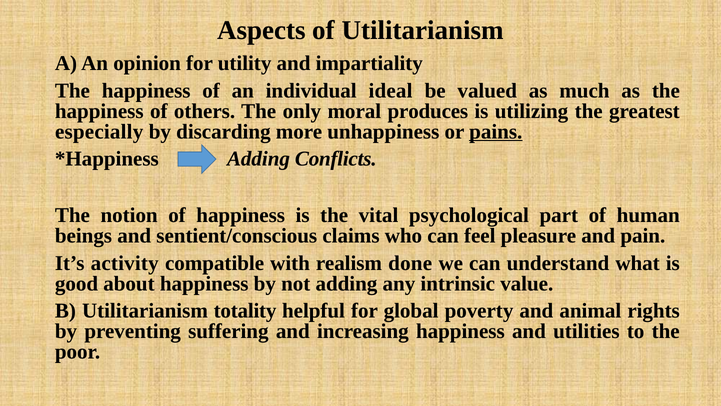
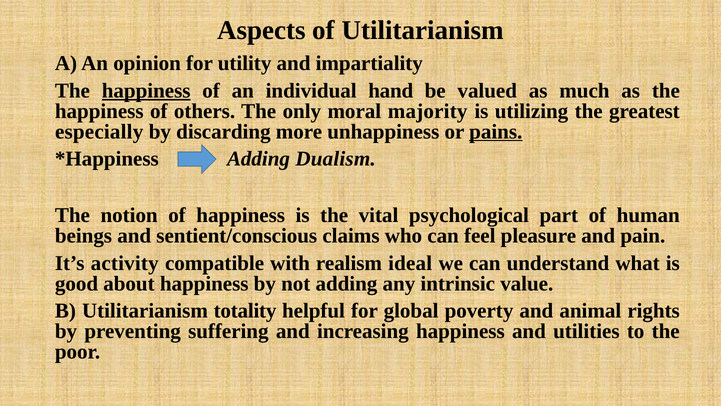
happiness at (146, 90) underline: none -> present
ideal: ideal -> hand
produces: produces -> majority
Conflicts: Conflicts -> Dualism
done: done -> ideal
